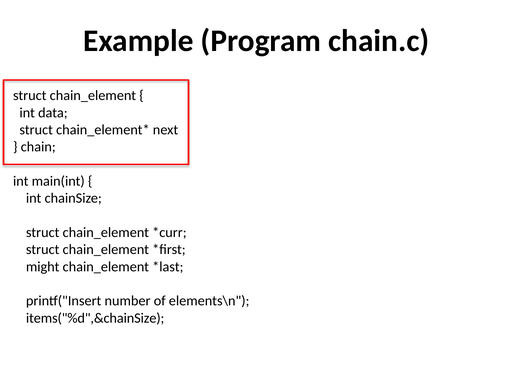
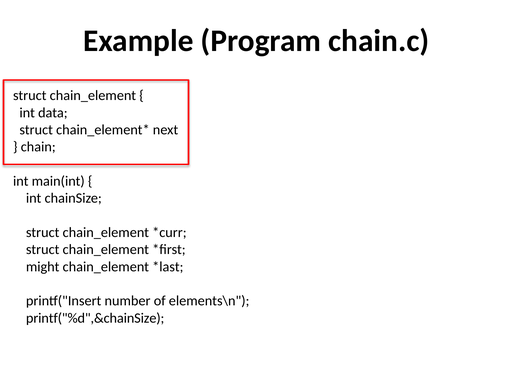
items("%d",&chainSize: items("%d",&chainSize -> printf("%d",&chainSize
